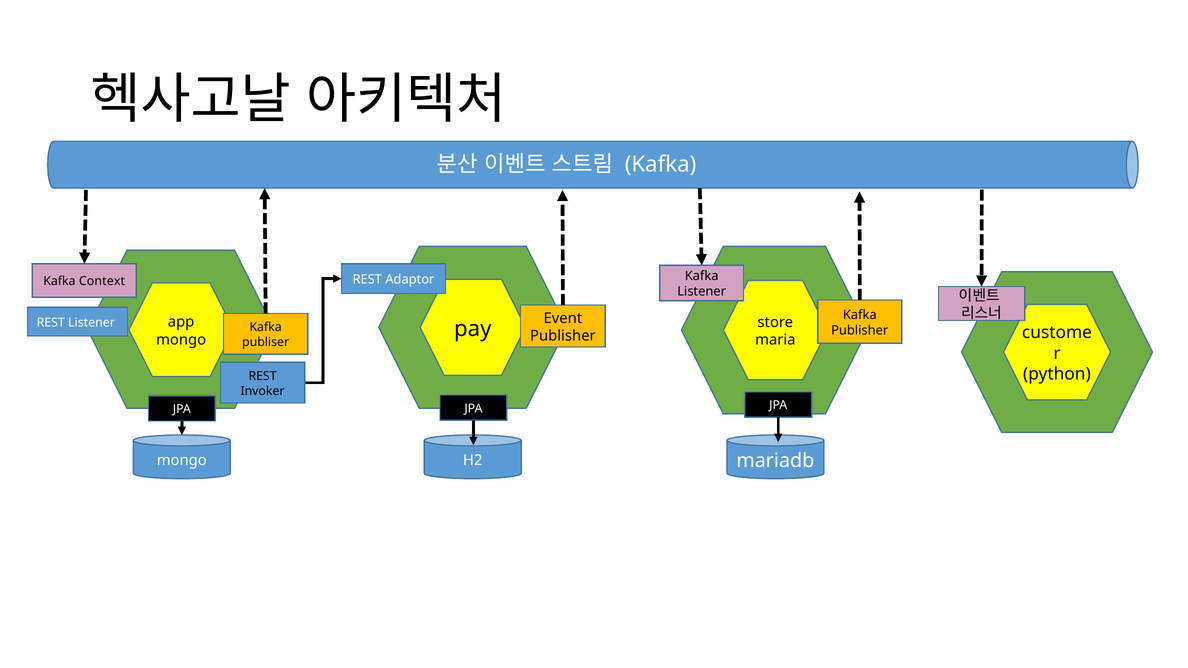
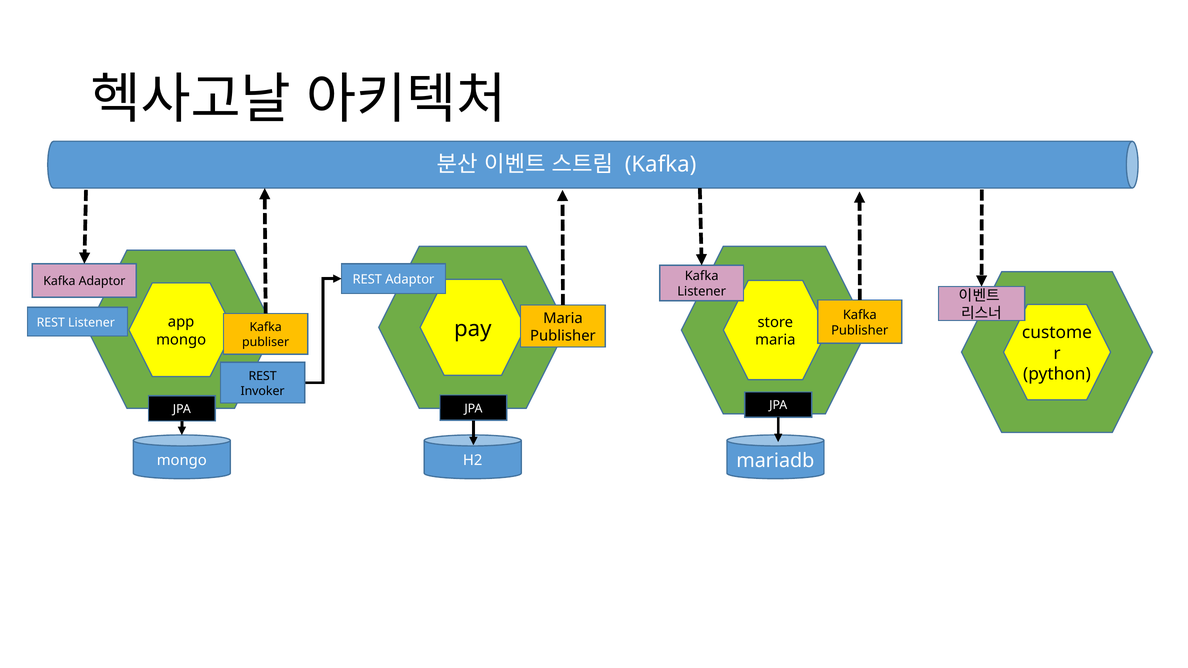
Kafka Context: Context -> Adaptor
Event at (563, 318): Event -> Maria
